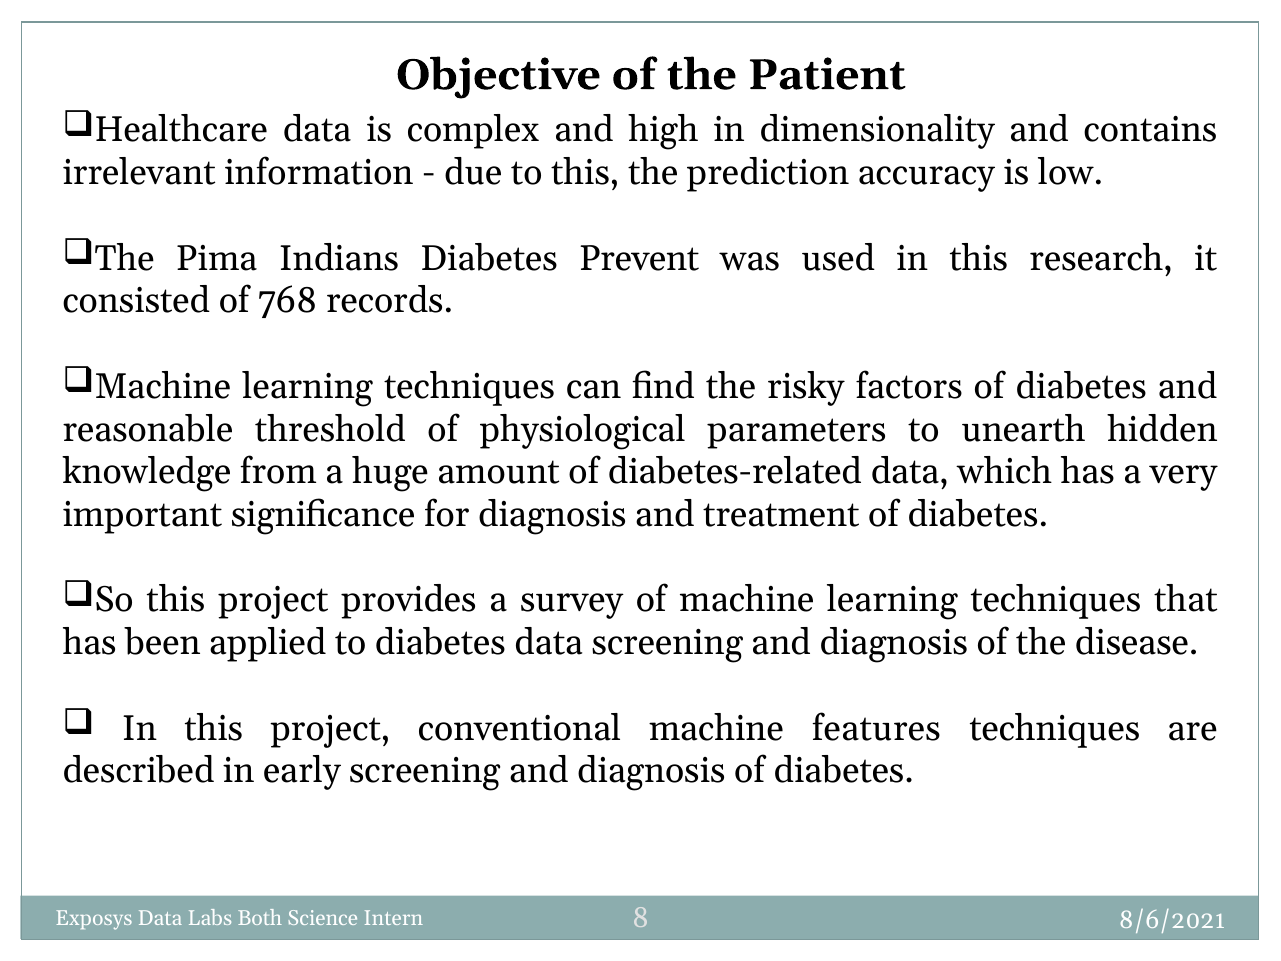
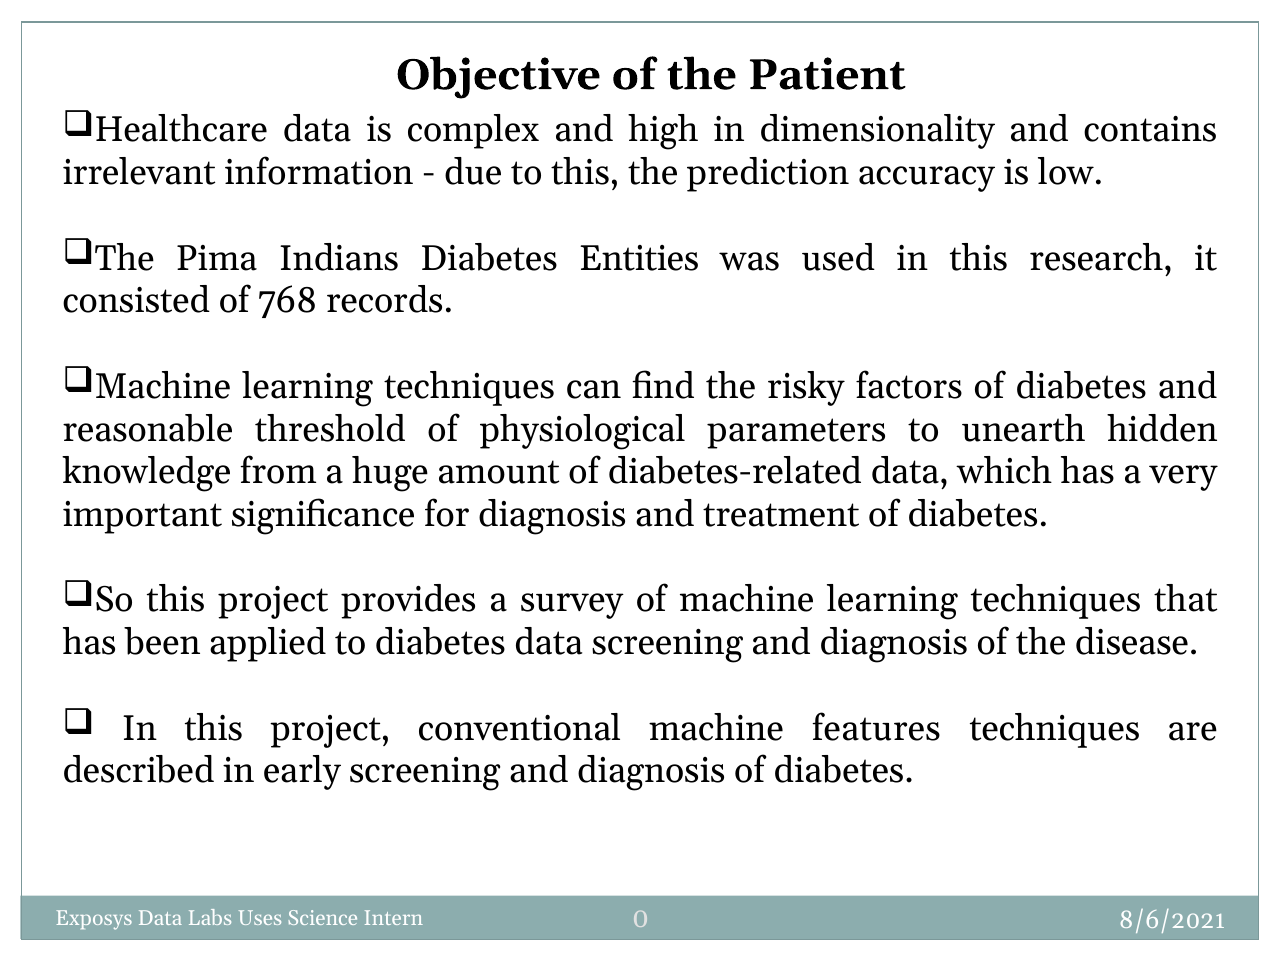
Prevent: Prevent -> Entities
Both: Both -> Uses
8: 8 -> 0
